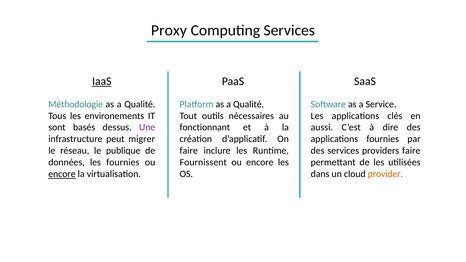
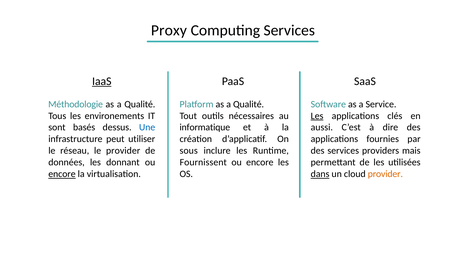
Les at (317, 116) underline: none -> present
Une colour: purple -> blue
fonctionnant: fonctionnant -> informatique
migrer: migrer -> utiliser
le publique: publique -> provider
faire at (189, 151): faire -> sous
providers faire: faire -> mais
les fournies: fournies -> donnant
dans underline: none -> present
